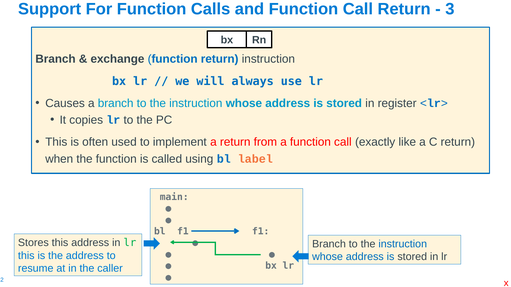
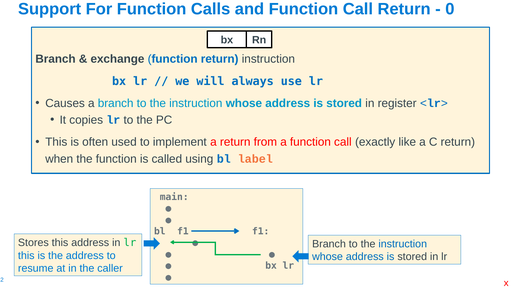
3: 3 -> 0
